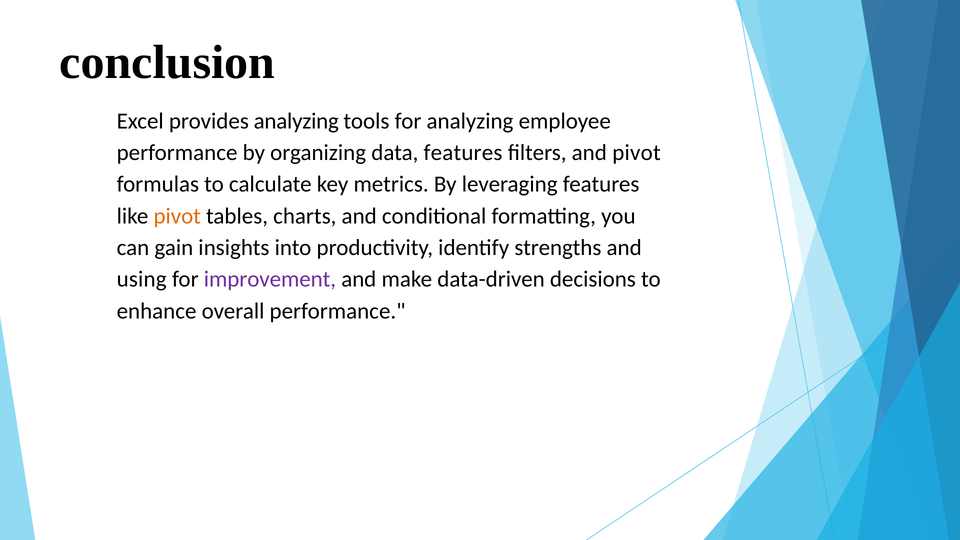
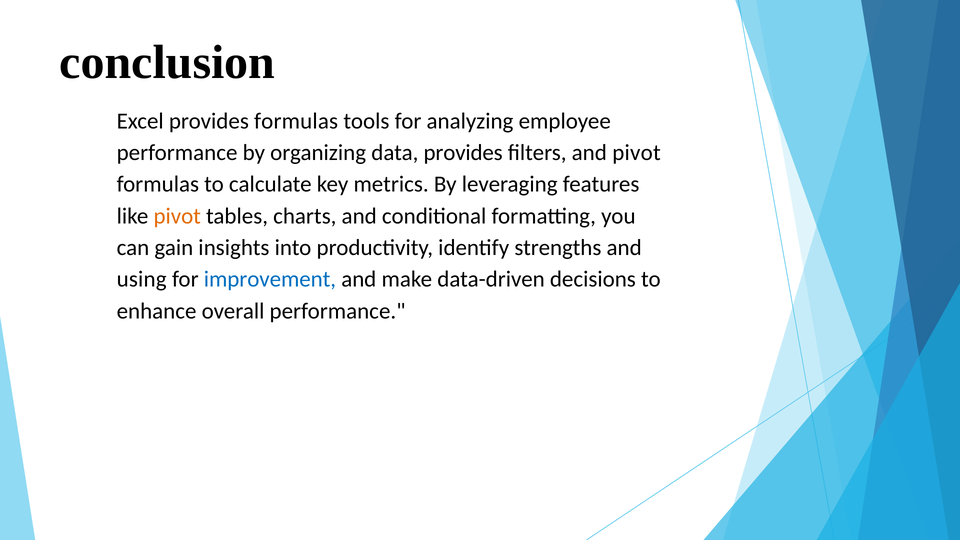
provides analyzing: analyzing -> formulas
data features: features -> provides
improvement colour: purple -> blue
